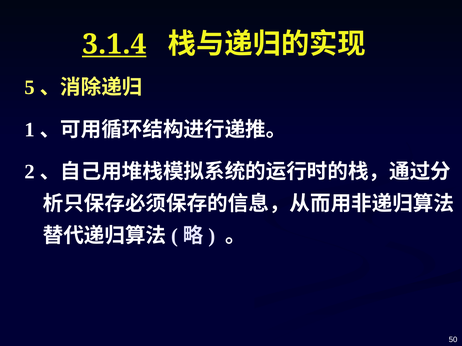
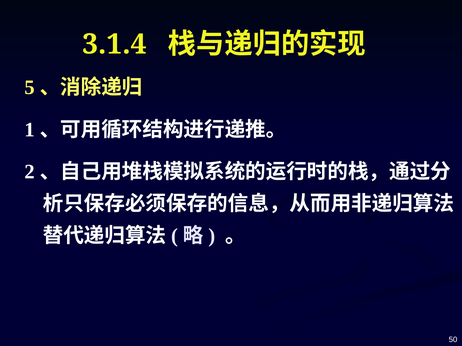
3.1.4 underline: present -> none
